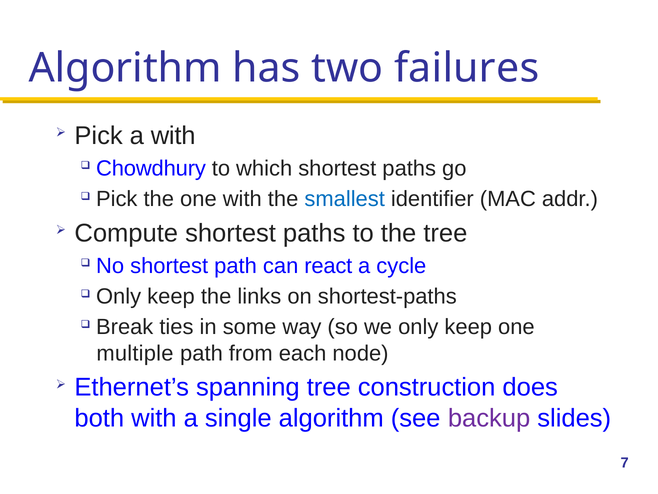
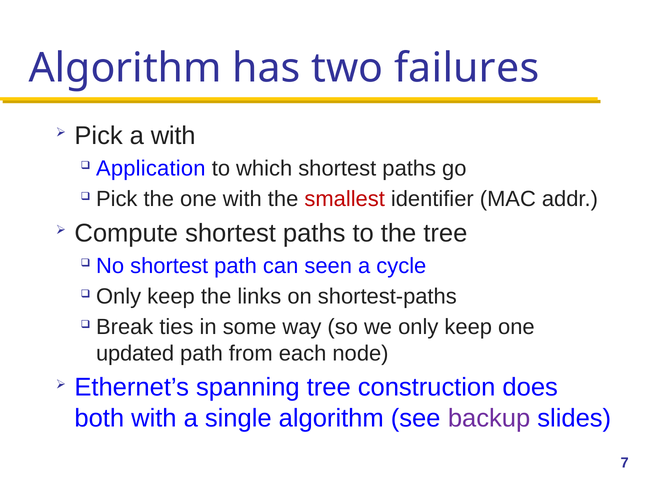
Chowdhury: Chowdhury -> Application
smallest colour: blue -> red
react: react -> seen
multiple: multiple -> updated
